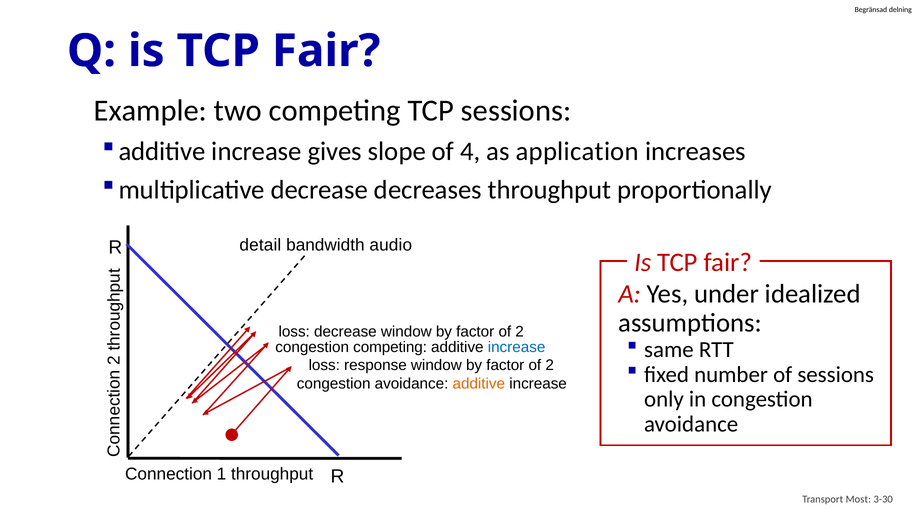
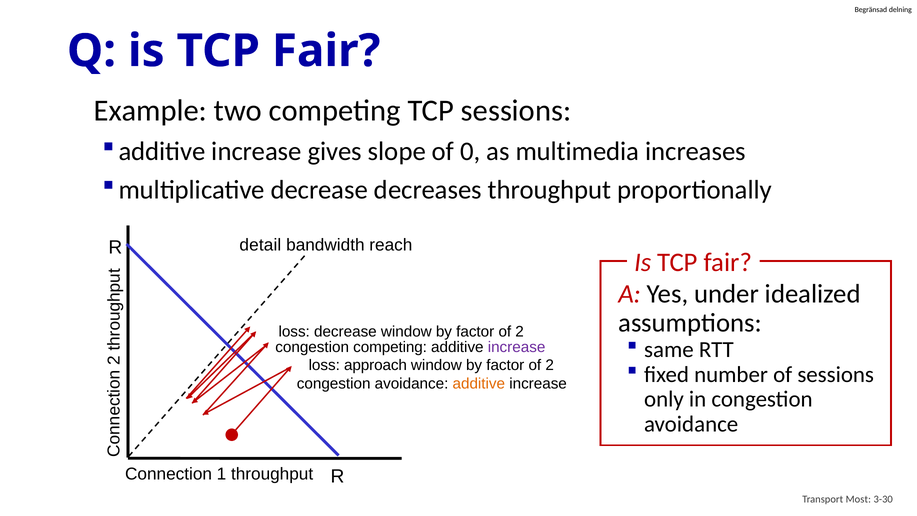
4: 4 -> 0
application: application -> multimedia
audio: audio -> reach
increase at (517, 347) colour: blue -> purple
response: response -> approach
